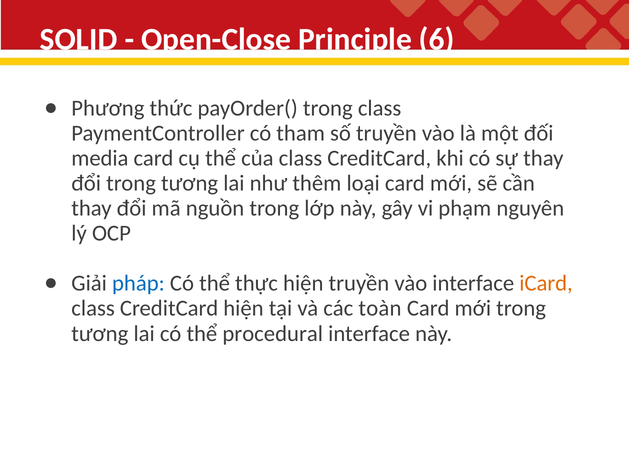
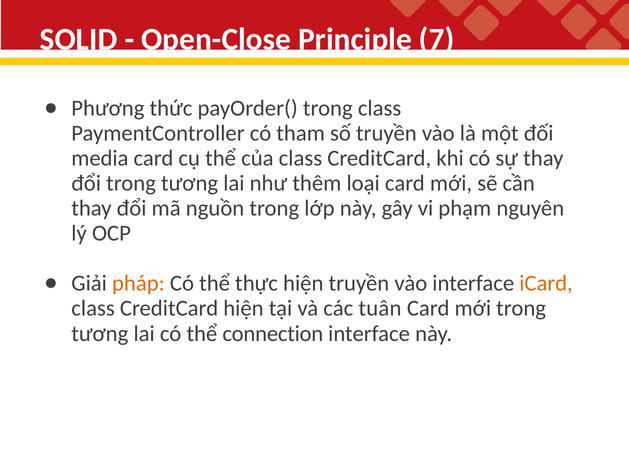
6: 6 -> 7
pháp colour: blue -> orange
toàn: toàn -> tuân
procedural: procedural -> connection
